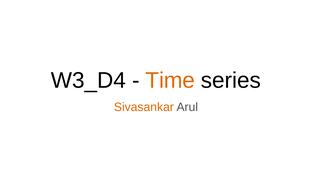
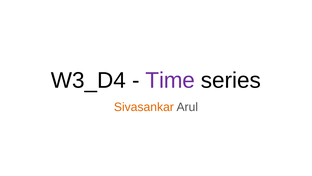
Time colour: orange -> purple
